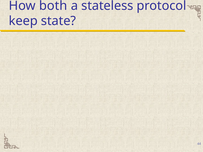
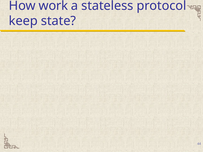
both: both -> work
